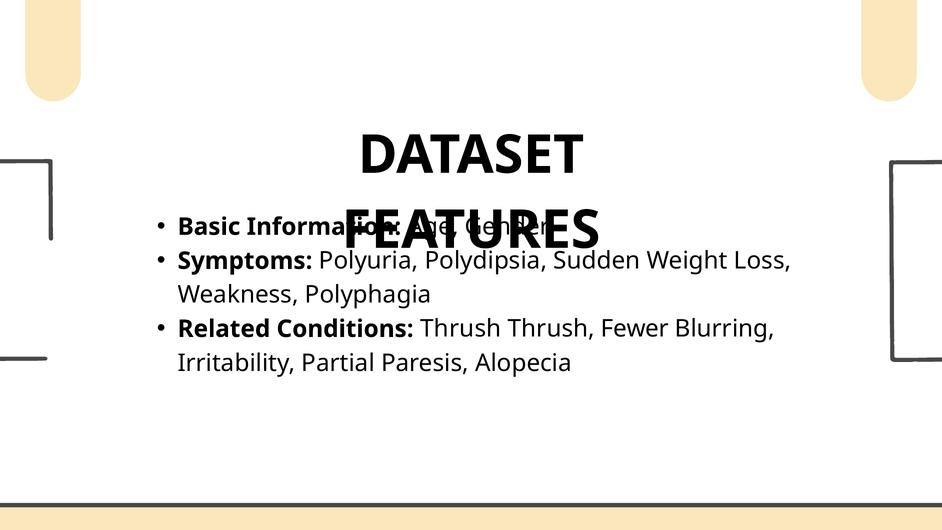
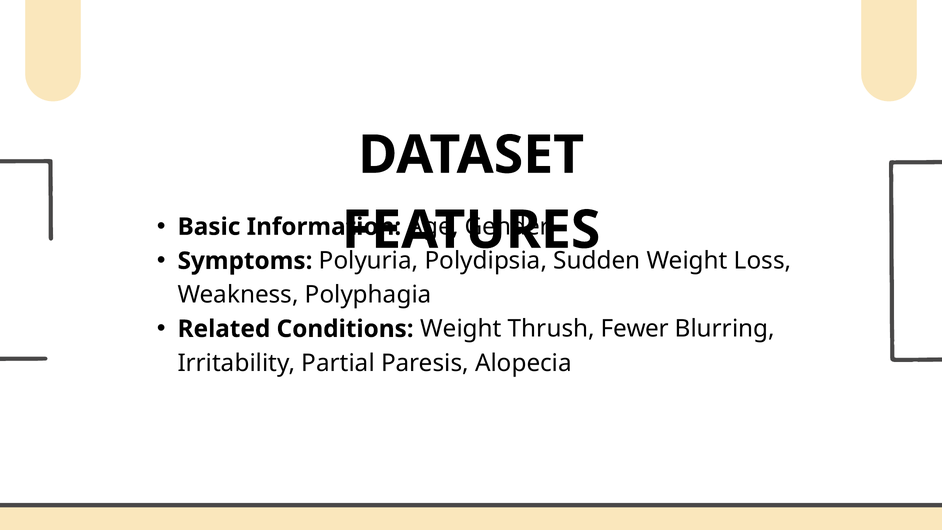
Conditions Thrush: Thrush -> Weight
